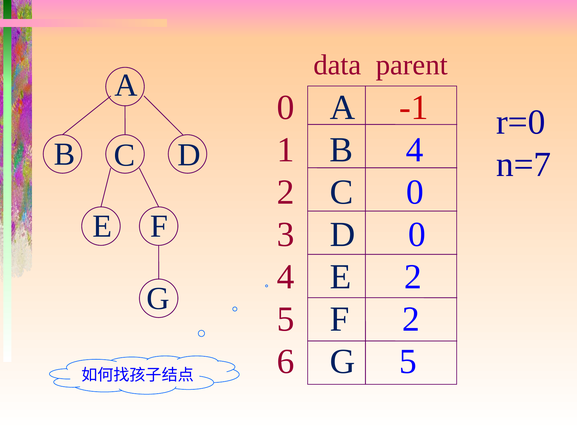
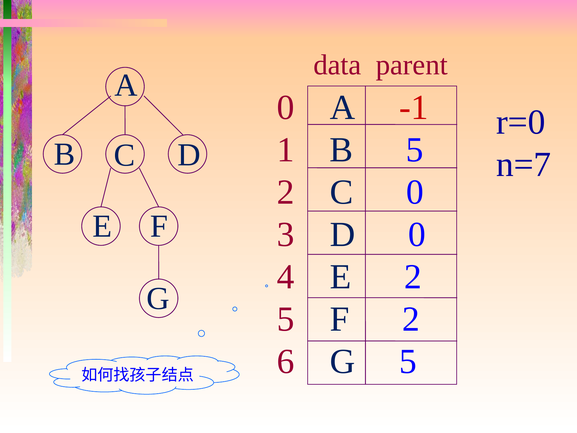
B 4: 4 -> 5
